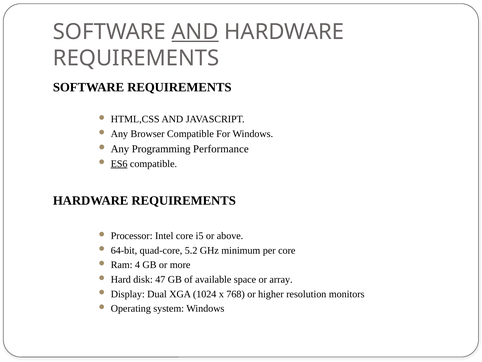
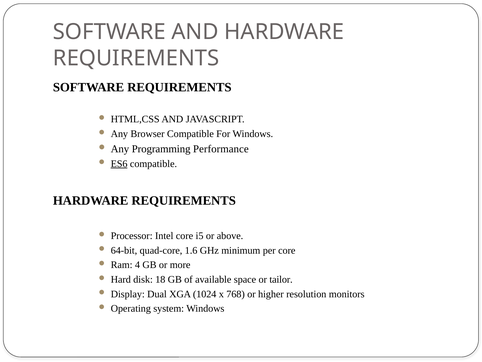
AND at (195, 32) underline: present -> none
5.2: 5.2 -> 1.6
47: 47 -> 18
array: array -> tailor
